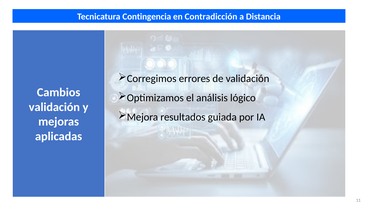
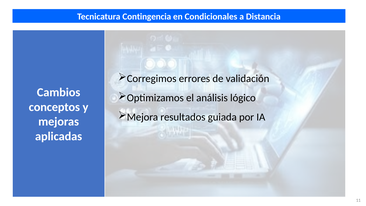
Contradicción: Contradicción -> Condicionales
validación at (54, 107): validación -> conceptos
